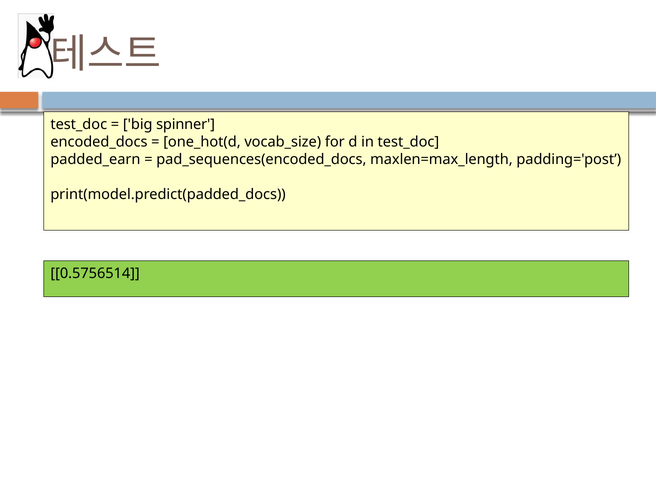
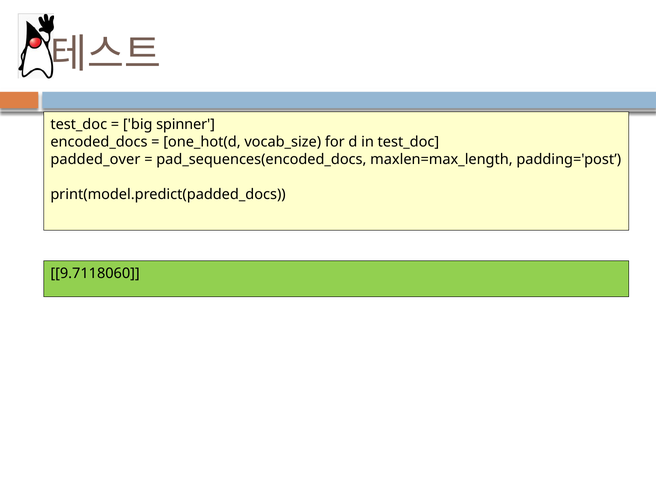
padded_earn: padded_earn -> padded_over
0.5756514: 0.5756514 -> 9.7118060
